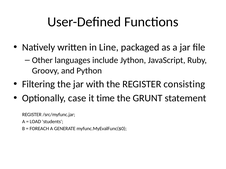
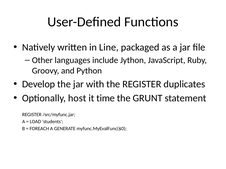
Filtering: Filtering -> Develop
consisting: consisting -> duplicates
case: case -> host
